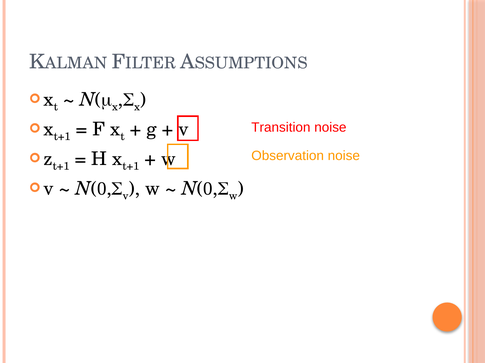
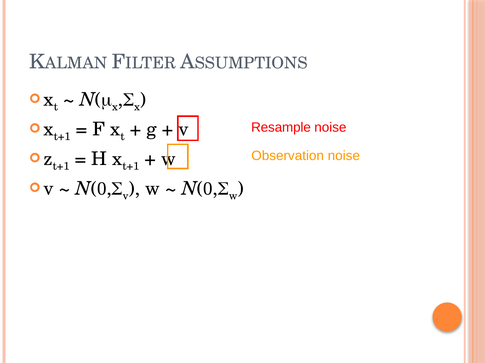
Transition: Transition -> Resample
